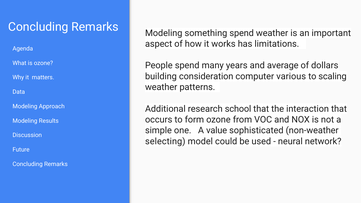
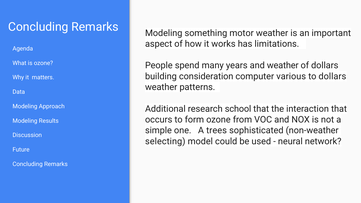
something spend: spend -> motor
and average: average -> weather
to scaling: scaling -> dollars
value: value -> trees
